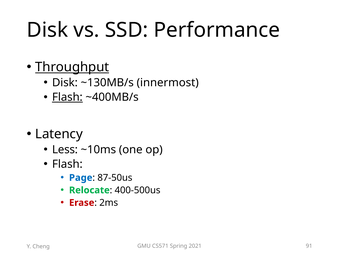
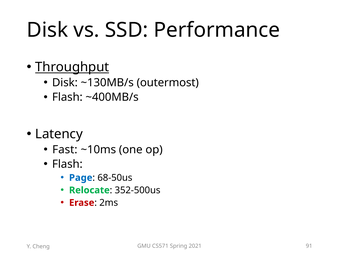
innermost: innermost -> outermost
Flash at (67, 97) underline: present -> none
Less: Less -> Fast
87-50us: 87-50us -> 68-50us
400-500us: 400-500us -> 352-500us
